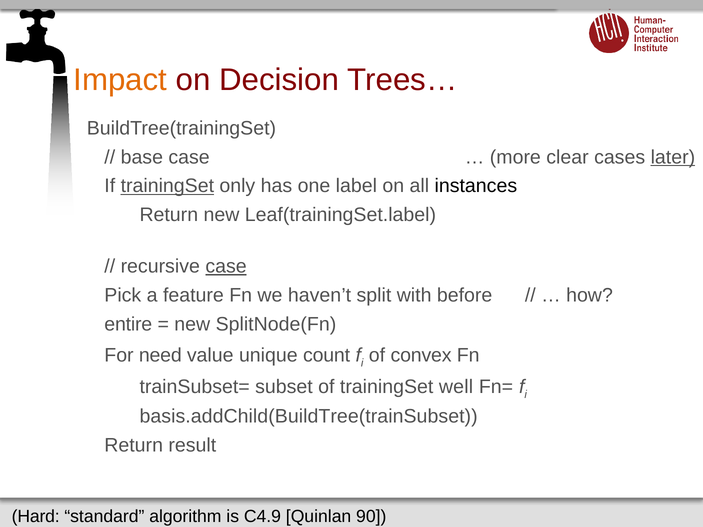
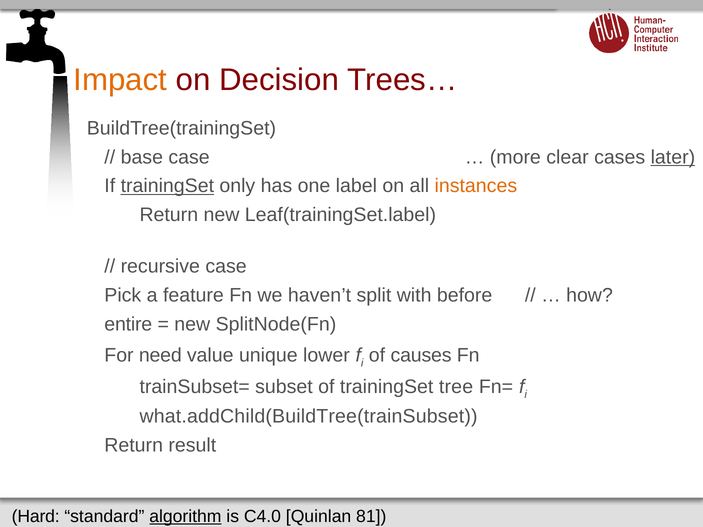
instances colour: black -> orange
case at (226, 266) underline: present -> none
count: count -> lower
convex: convex -> causes
well: well -> tree
basis.addChild(BuildTree(trainSubset: basis.addChild(BuildTree(trainSubset -> what.addChild(BuildTree(trainSubset
algorithm underline: none -> present
C4.9: C4.9 -> C4.0
90: 90 -> 81
